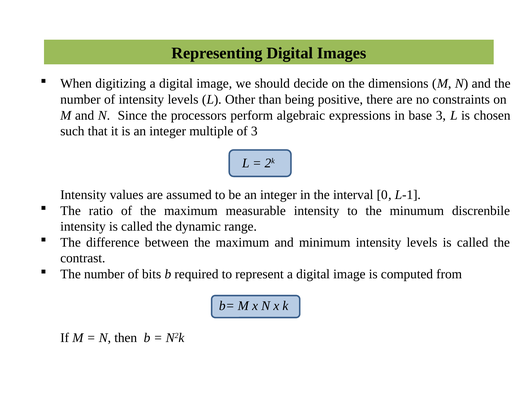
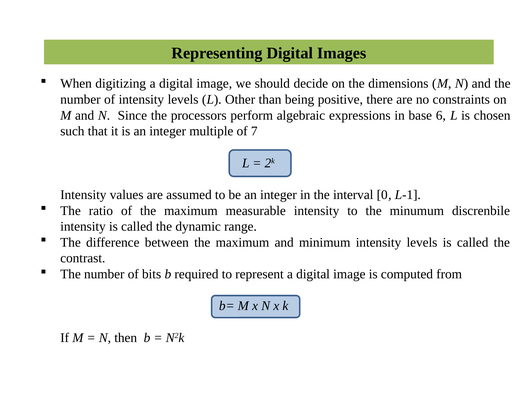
base 3: 3 -> 6
of 3: 3 -> 7
